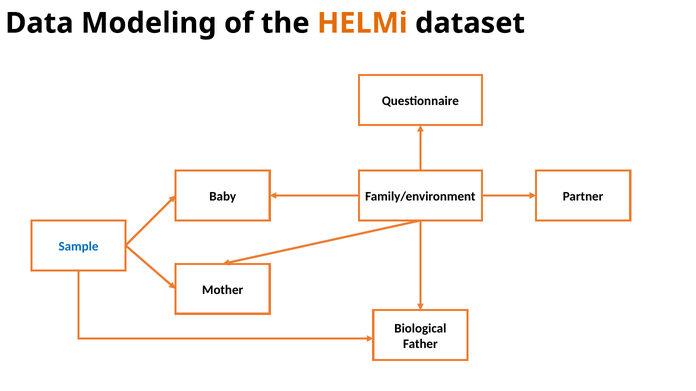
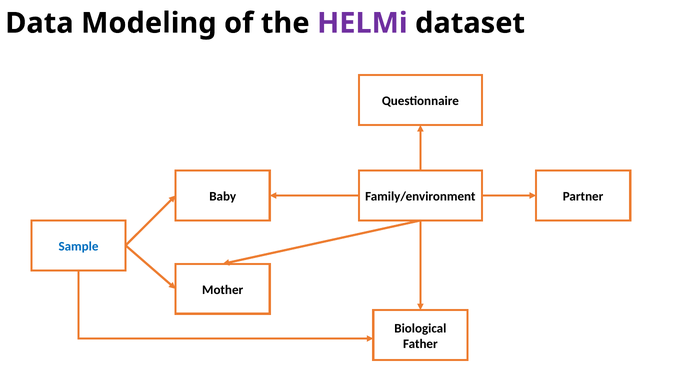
HELMi colour: orange -> purple
